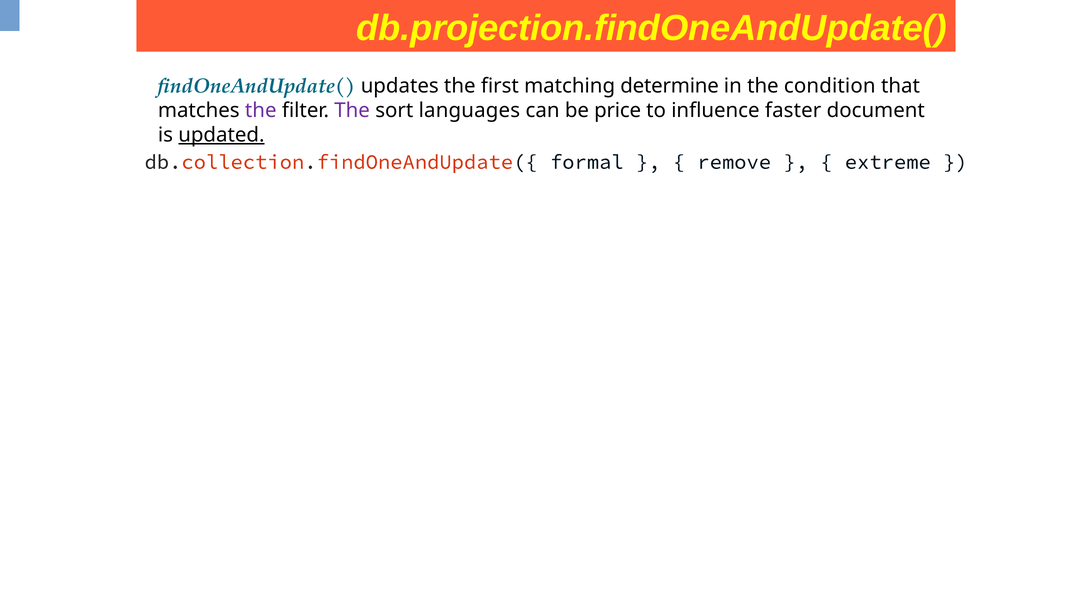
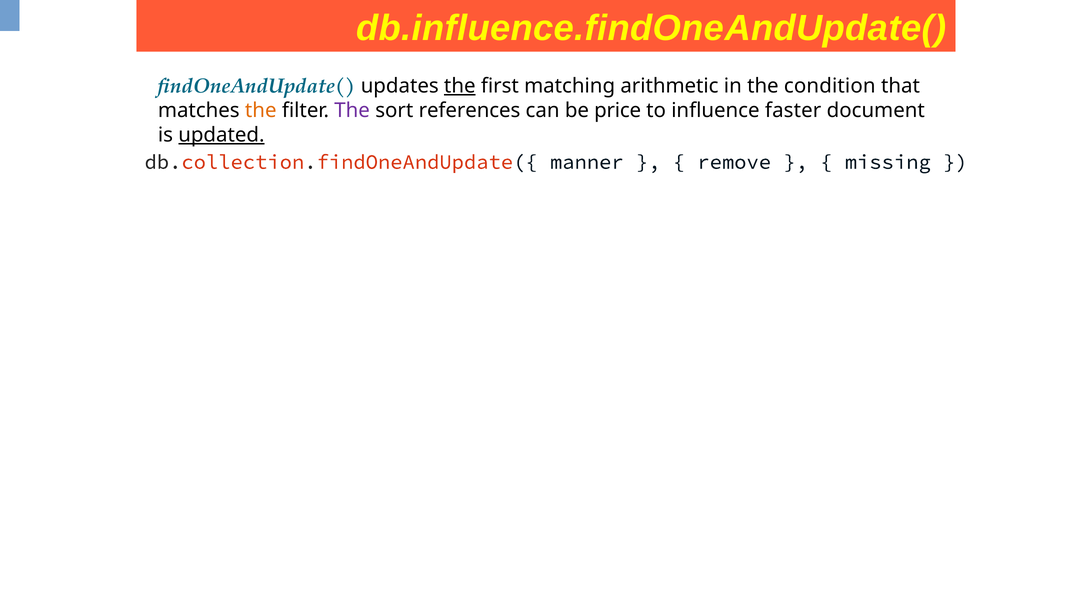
db.projection.findOneAndUpdate(: db.projection.findOneAndUpdate( -> db.influence.findOneAndUpdate(
the at (460, 86) underline: none -> present
determine: determine -> arithmetic
the at (261, 111) colour: purple -> orange
languages: languages -> references
formal: formal -> manner
extreme: extreme -> missing
